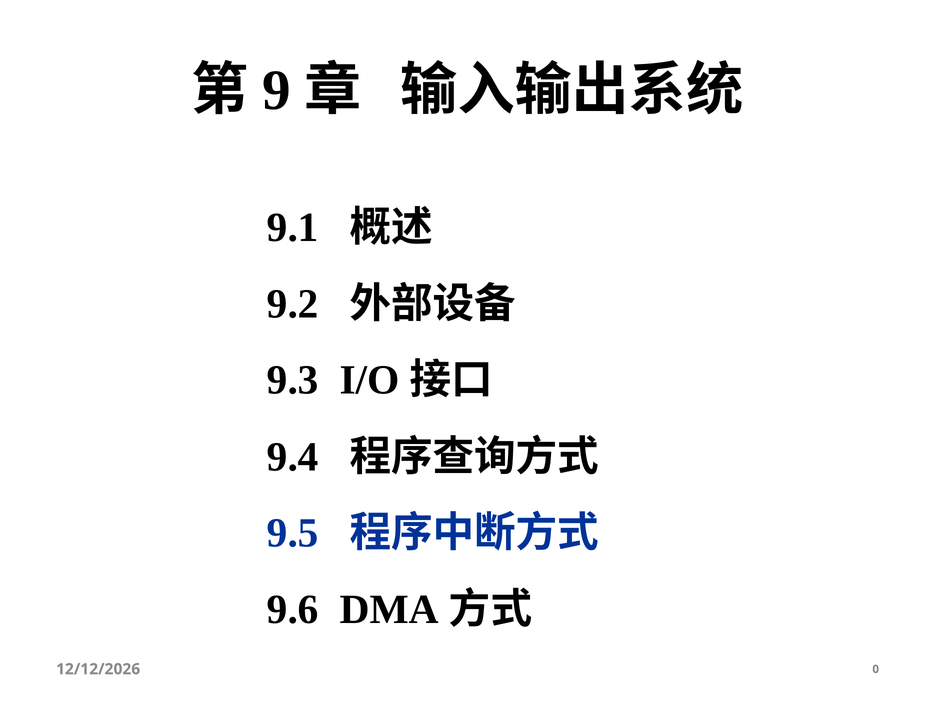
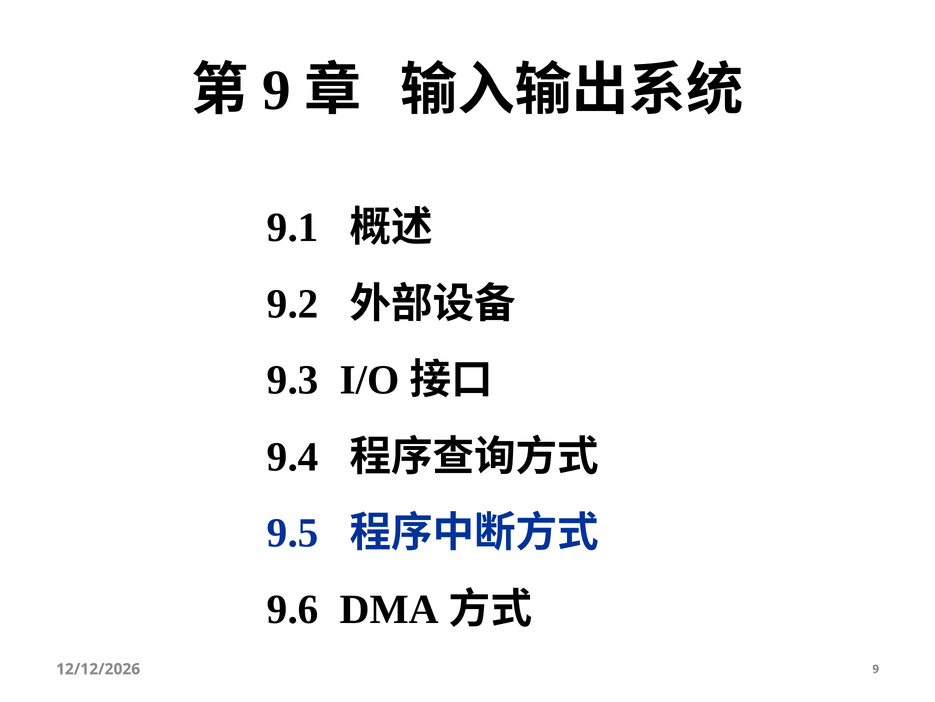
0 at (876, 668): 0 -> 9
